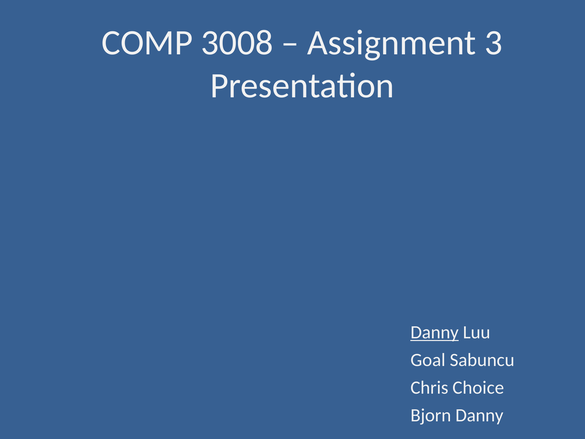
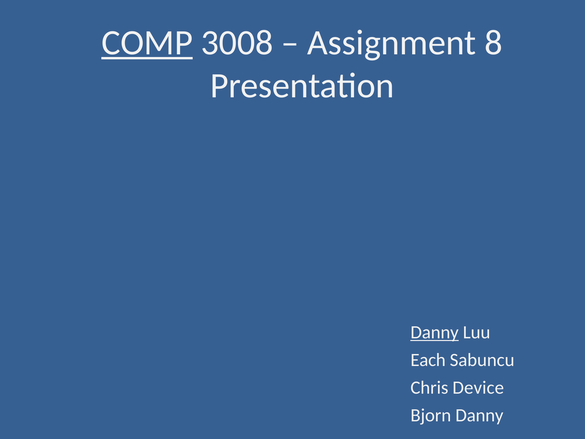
COMP underline: none -> present
3: 3 -> 8
Goal: Goal -> Each
Choice: Choice -> Device
